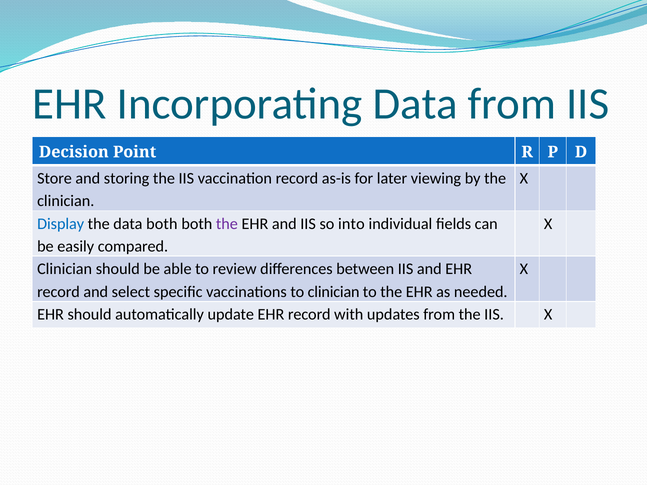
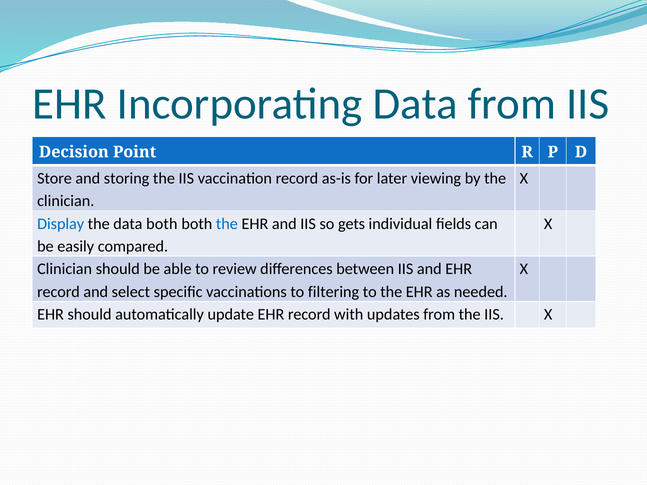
the at (227, 224) colour: purple -> blue
into: into -> gets
to clinician: clinician -> filtering
